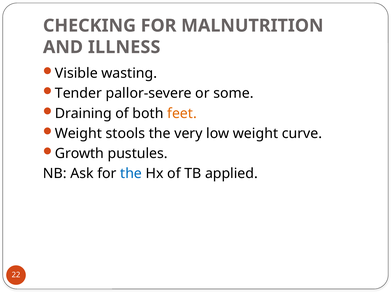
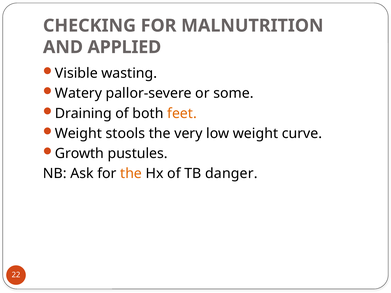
ILLNESS: ILLNESS -> APPLIED
Tender: Tender -> Watery
the at (131, 174) colour: blue -> orange
applied: applied -> danger
